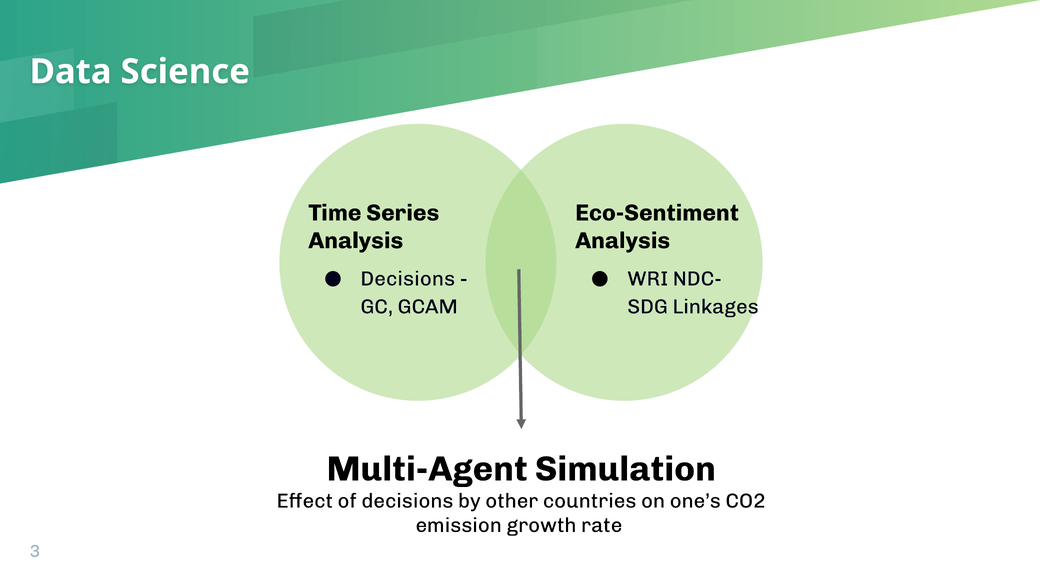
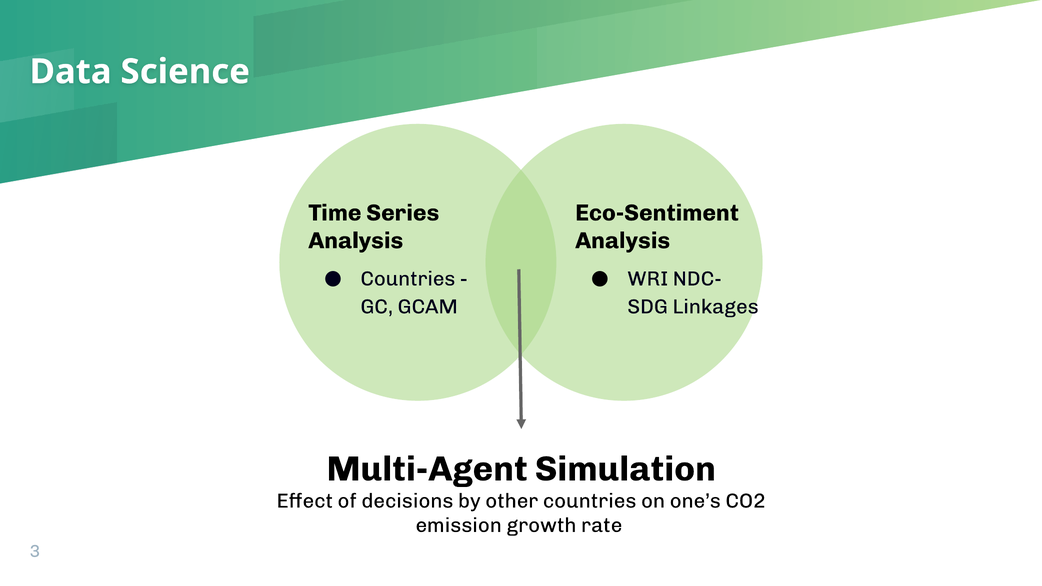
Decisions at (408, 279): Decisions -> Countries
